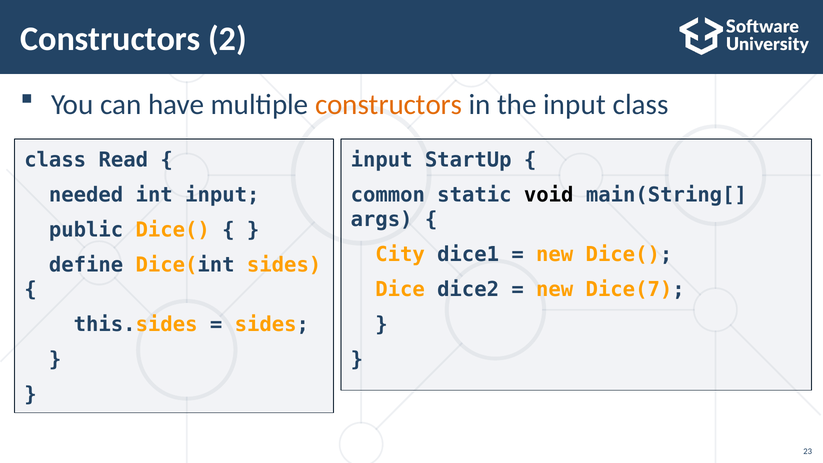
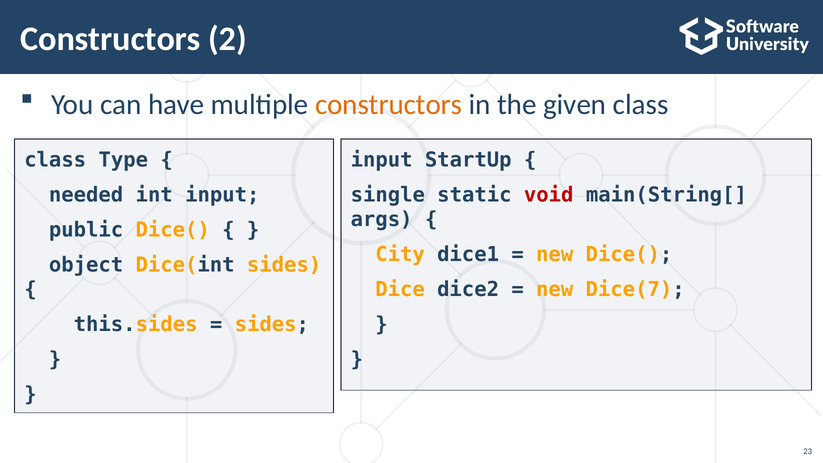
the input: input -> given
Read: Read -> Type
common: common -> single
void colour: black -> red
define: define -> object
